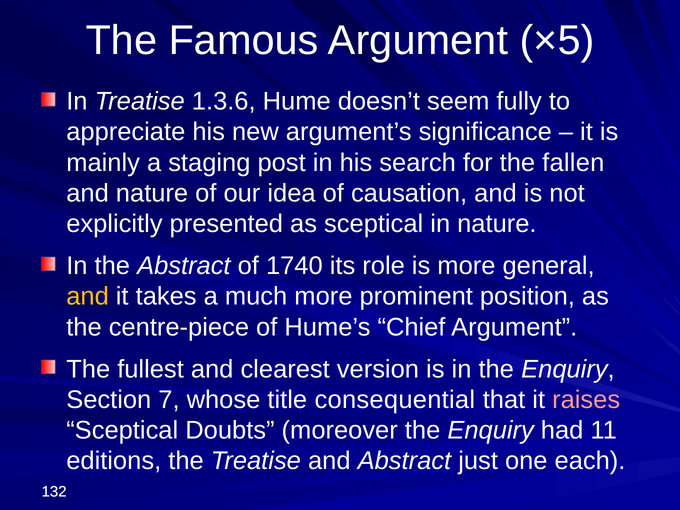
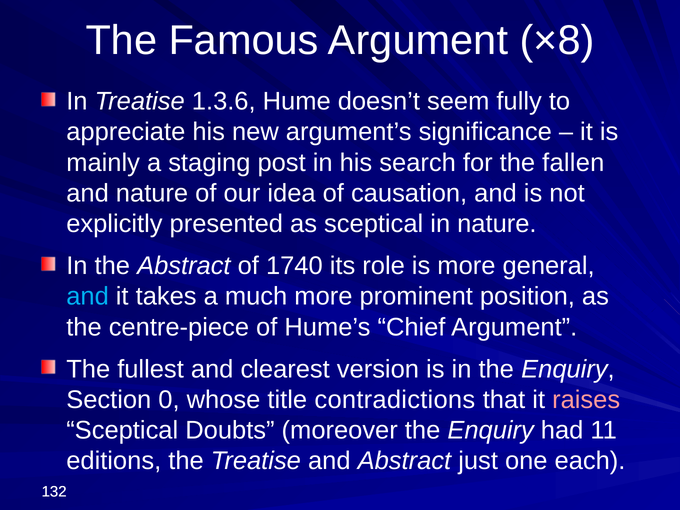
×5: ×5 -> ×8
and at (88, 297) colour: yellow -> light blue
7: 7 -> 0
consequential: consequential -> contradictions
